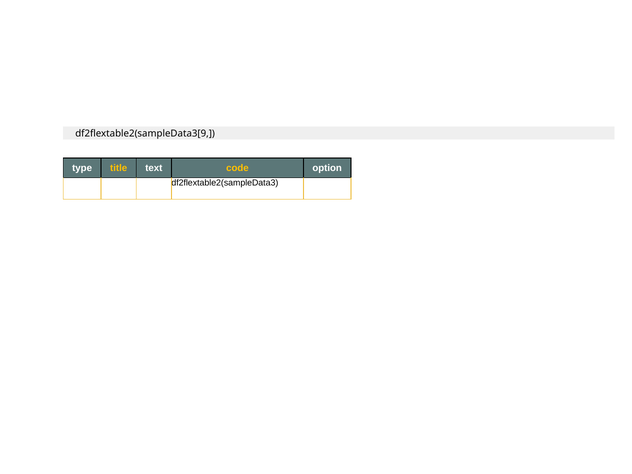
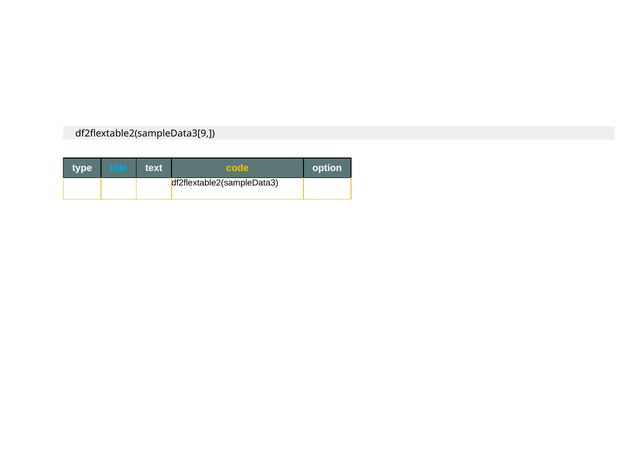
title colour: yellow -> light blue
